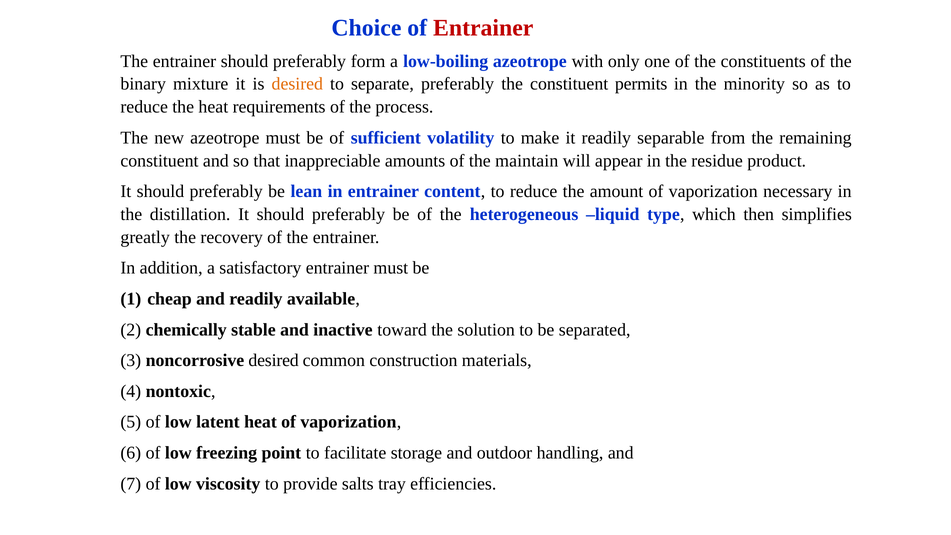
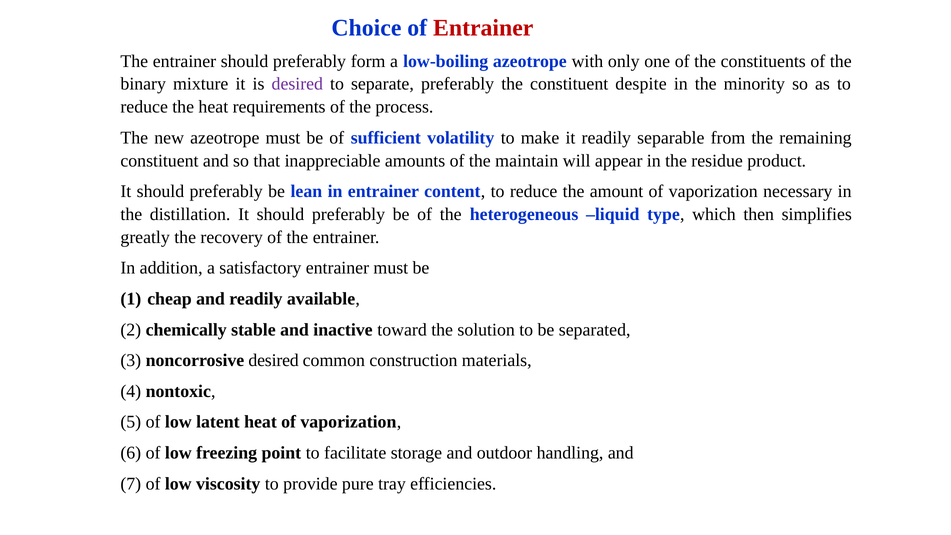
desired at (297, 84) colour: orange -> purple
permits: permits -> despite
salts: salts -> pure
